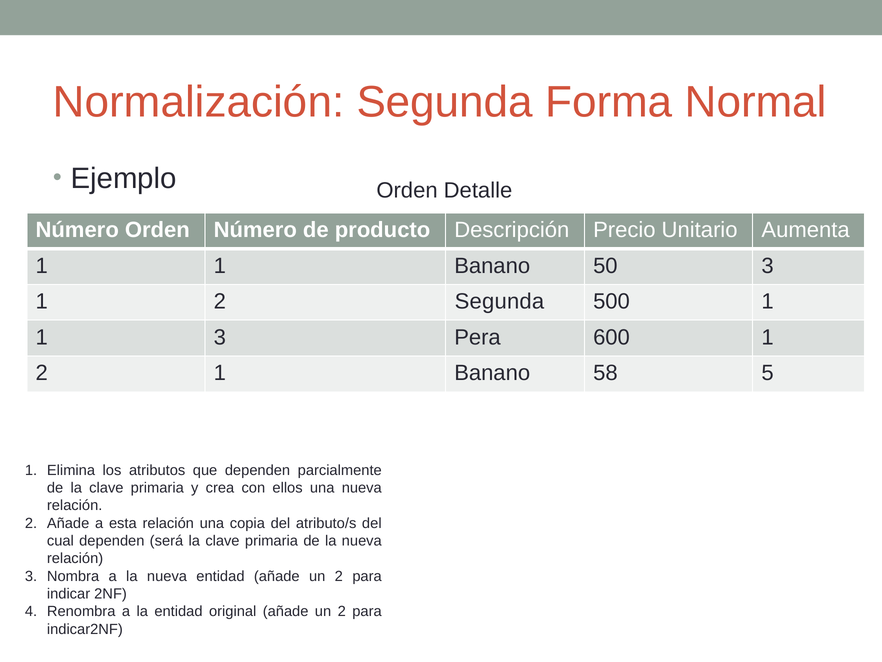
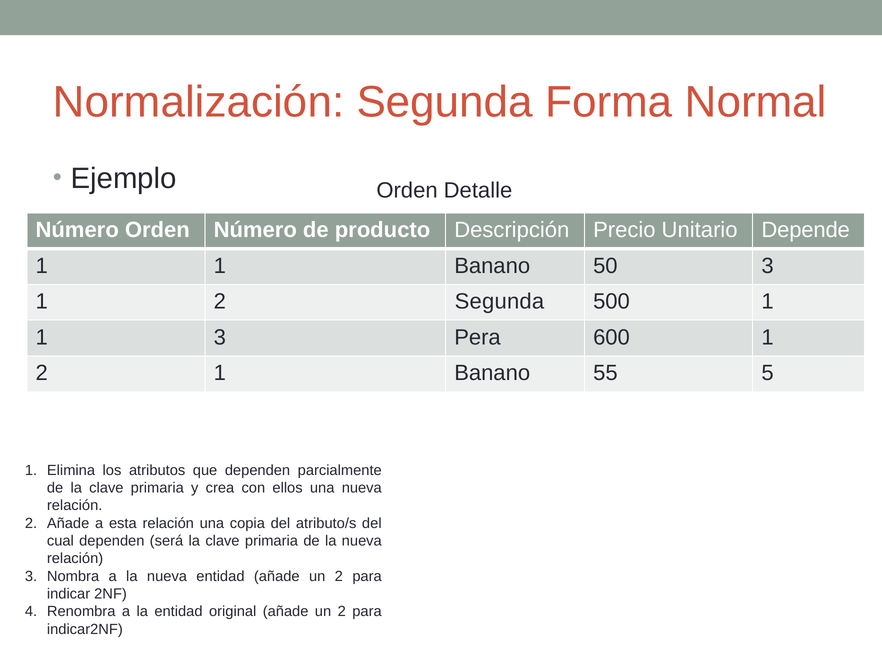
Aumenta: Aumenta -> Depende
58: 58 -> 55
